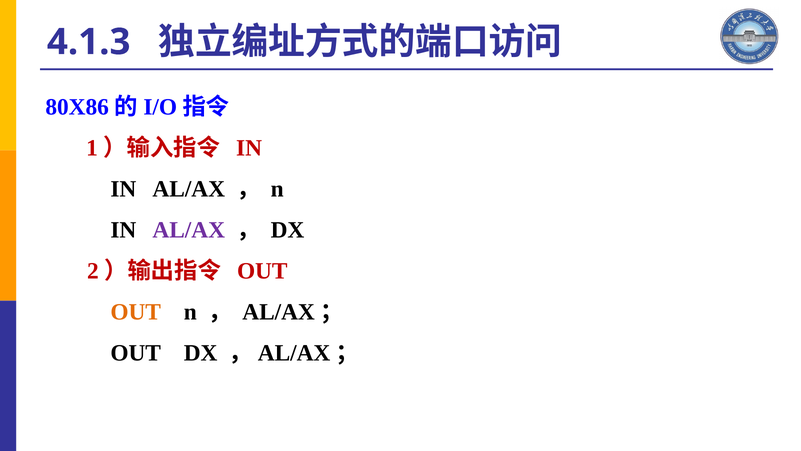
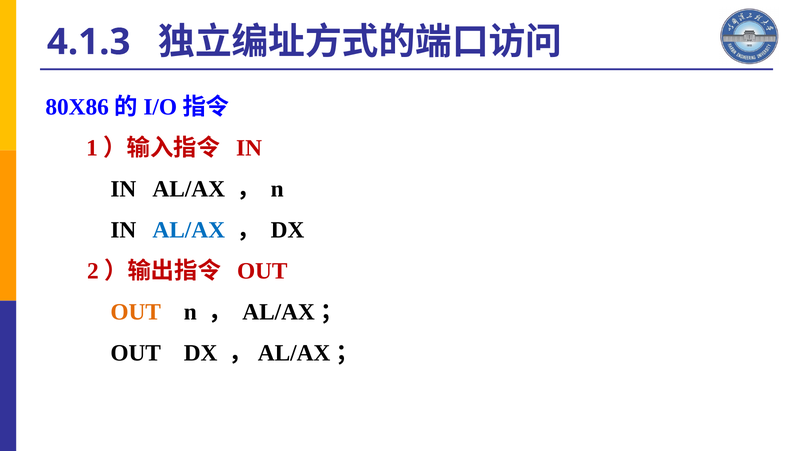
AL/AX at (189, 230) colour: purple -> blue
